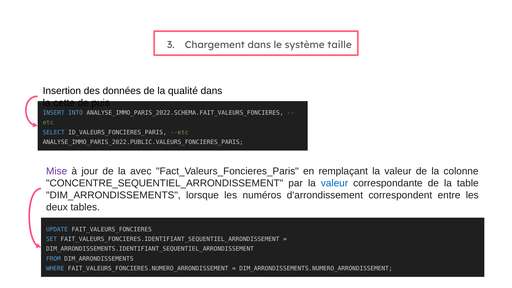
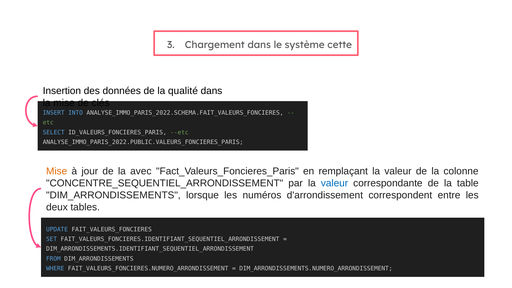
taille: taille -> cette
la cette: cette -> mise
puis: puis -> clés
Mise at (57, 171) colour: purple -> orange
